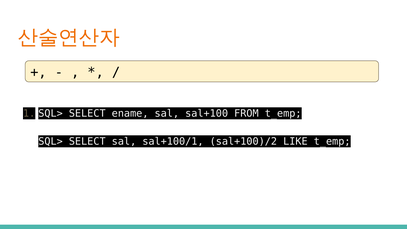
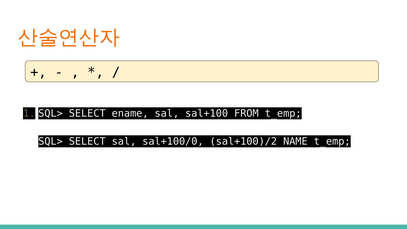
sal+100/1: sal+100/1 -> sal+100/0
LIKE: LIKE -> NAME
